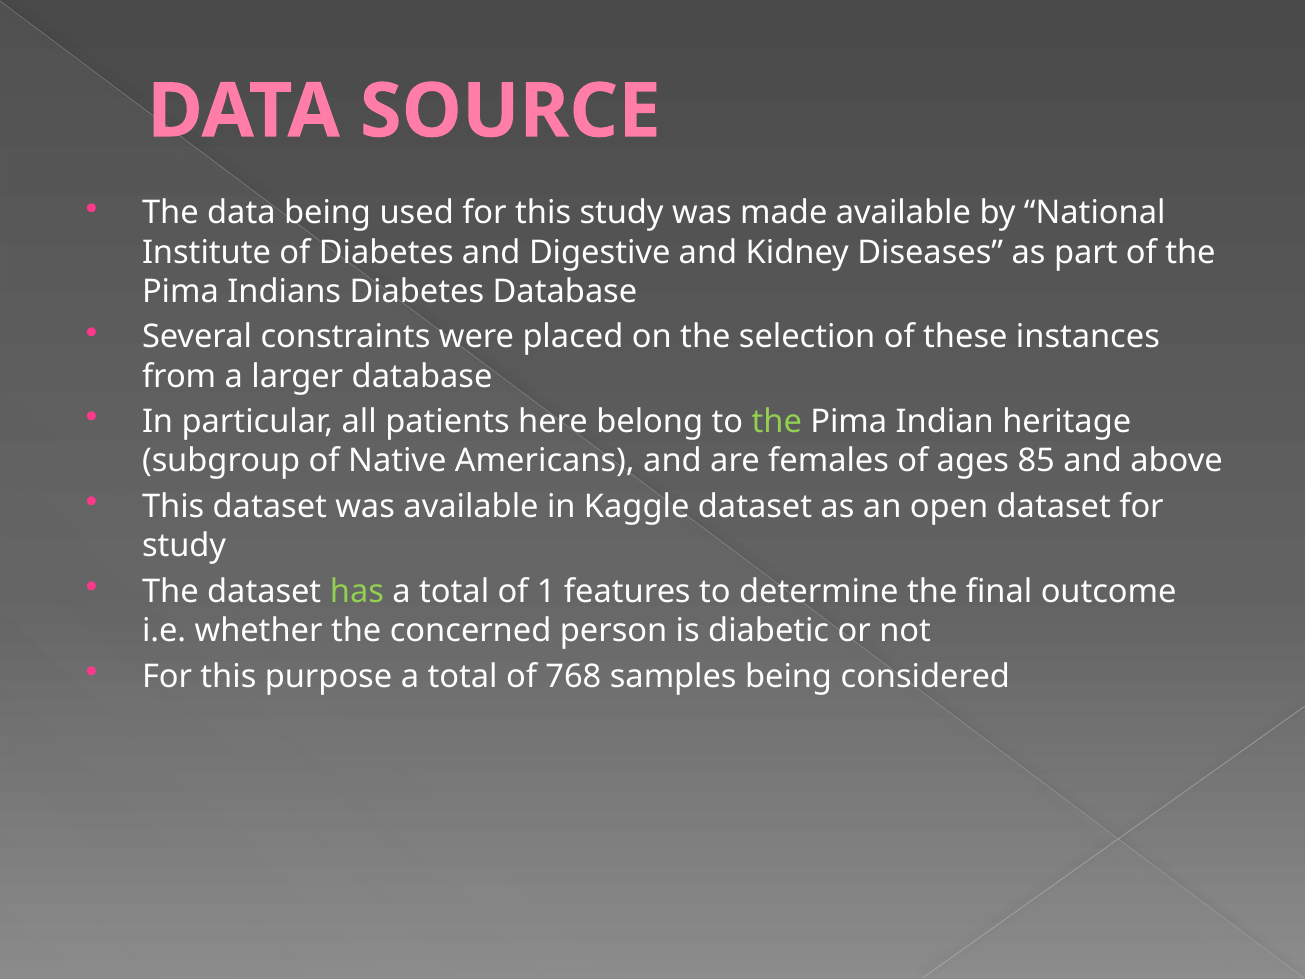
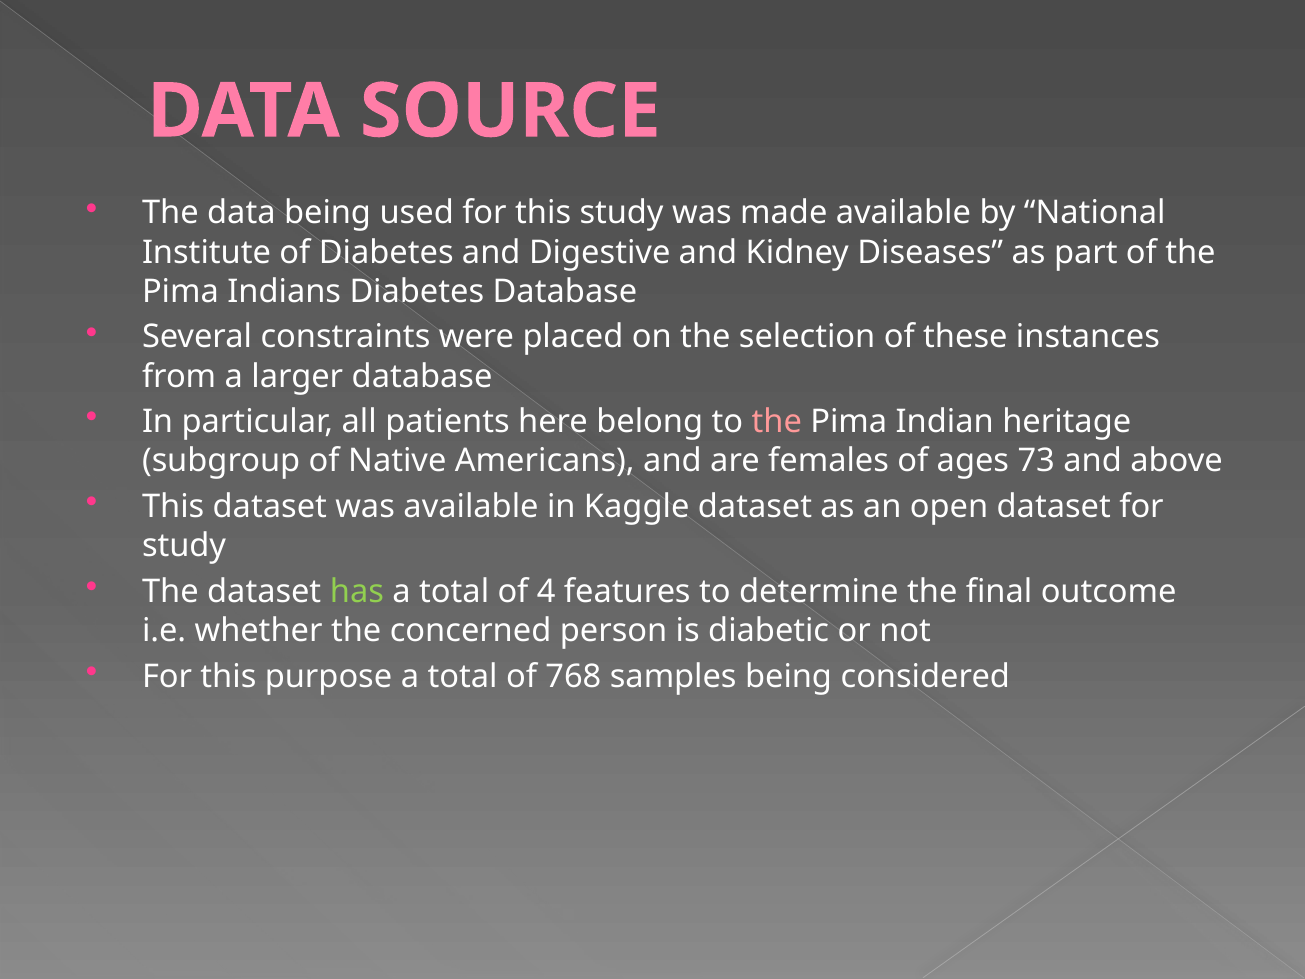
the at (777, 422) colour: light green -> pink
85: 85 -> 73
1: 1 -> 4
